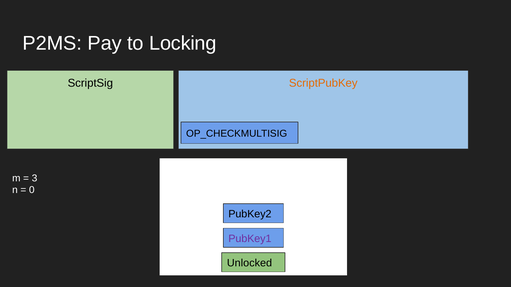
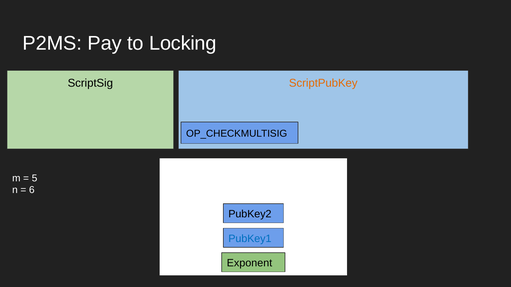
3: 3 -> 5
0: 0 -> 6
PubKey1 colour: purple -> blue
Unlocked: Unlocked -> Exponent
